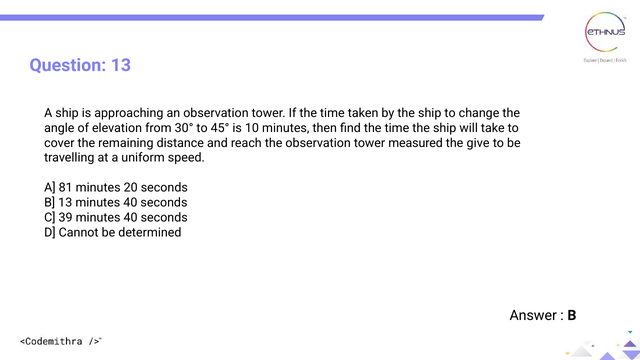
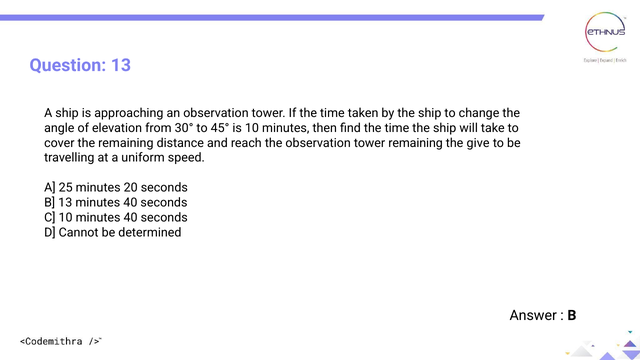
tower measured: measured -> remaining
81: 81 -> 25
C 39: 39 -> 10
